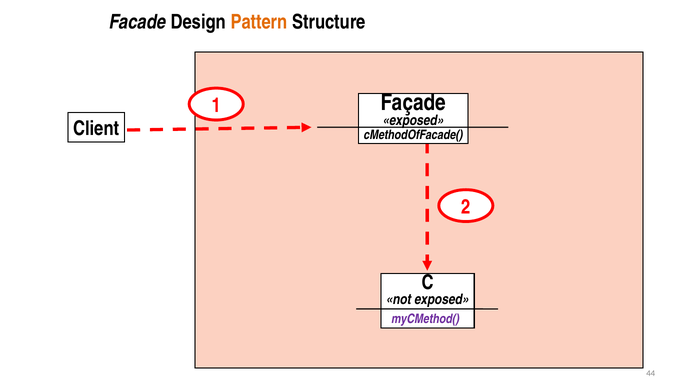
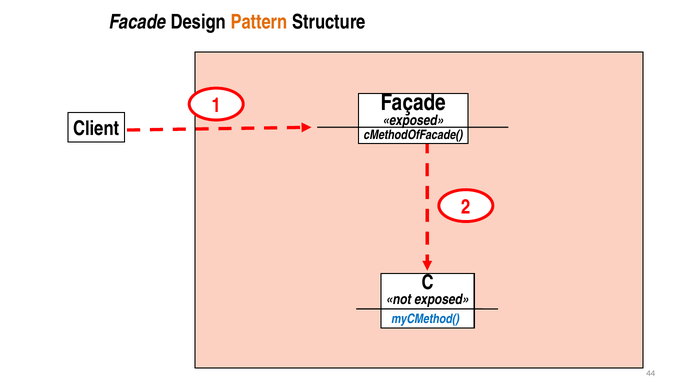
myCMethod( colour: purple -> blue
